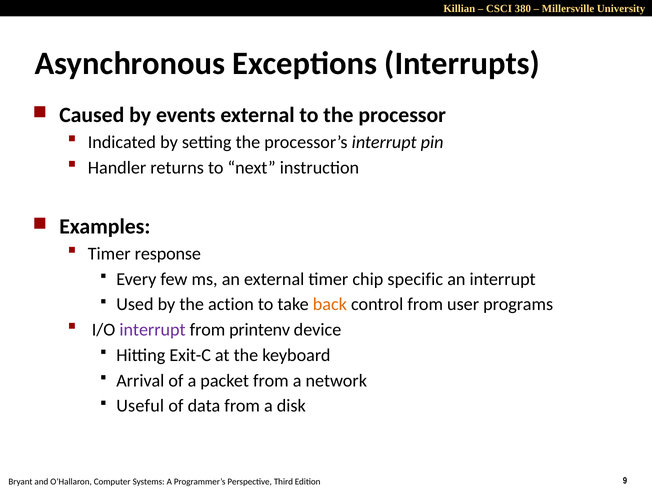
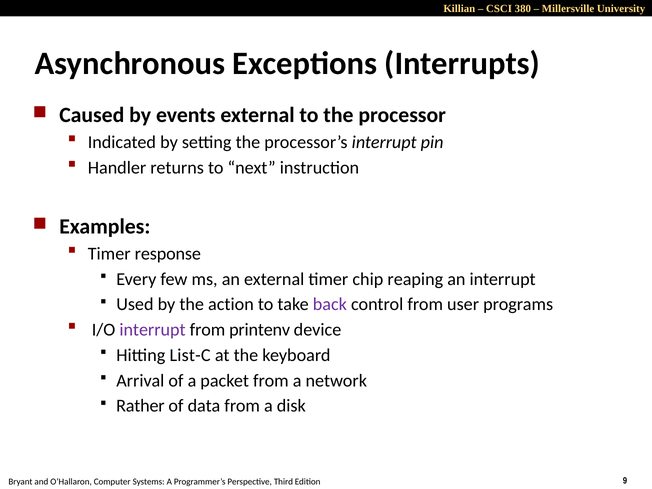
specific: specific -> reaping
back colour: orange -> purple
Exit-C: Exit-C -> List-C
Useful: Useful -> Rather
